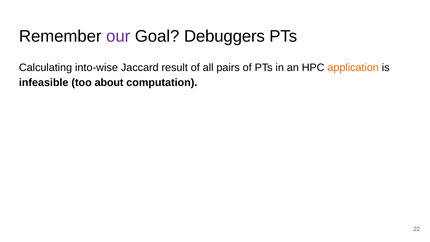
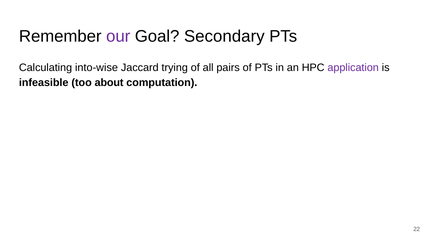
Debuggers: Debuggers -> Secondary
result: result -> trying
application colour: orange -> purple
